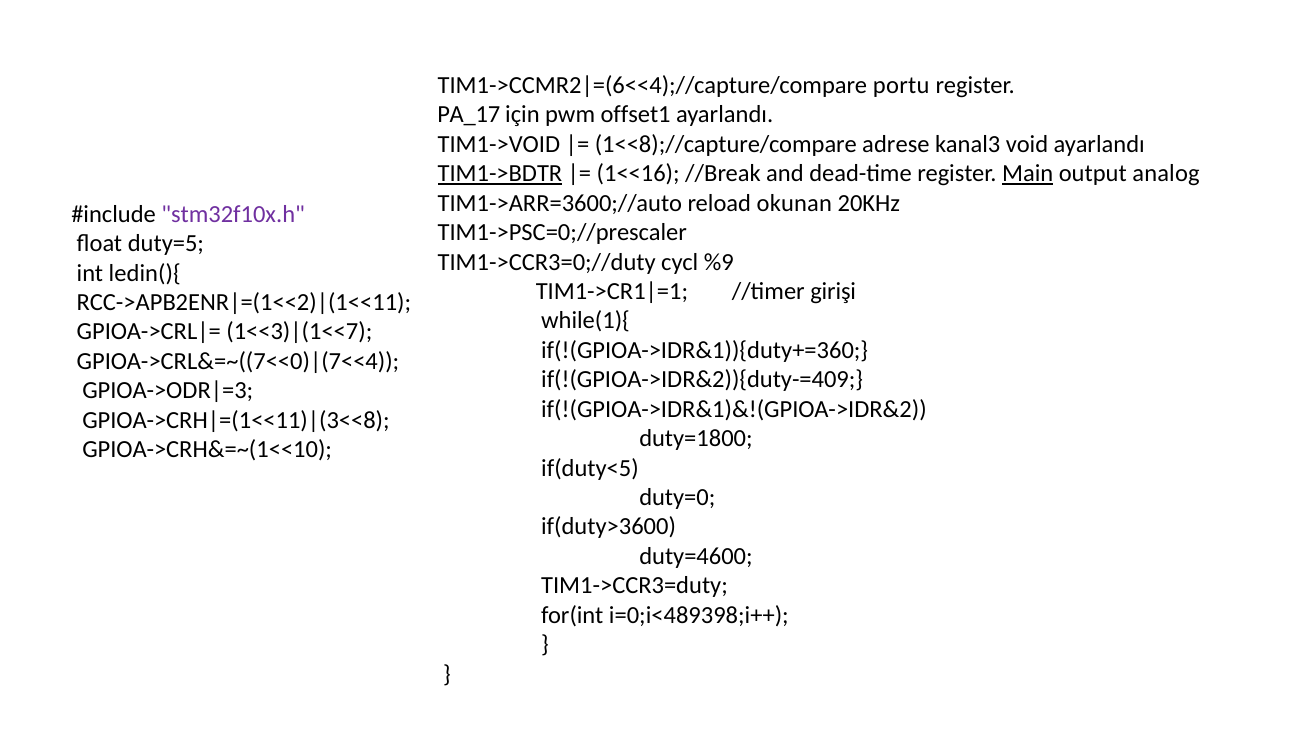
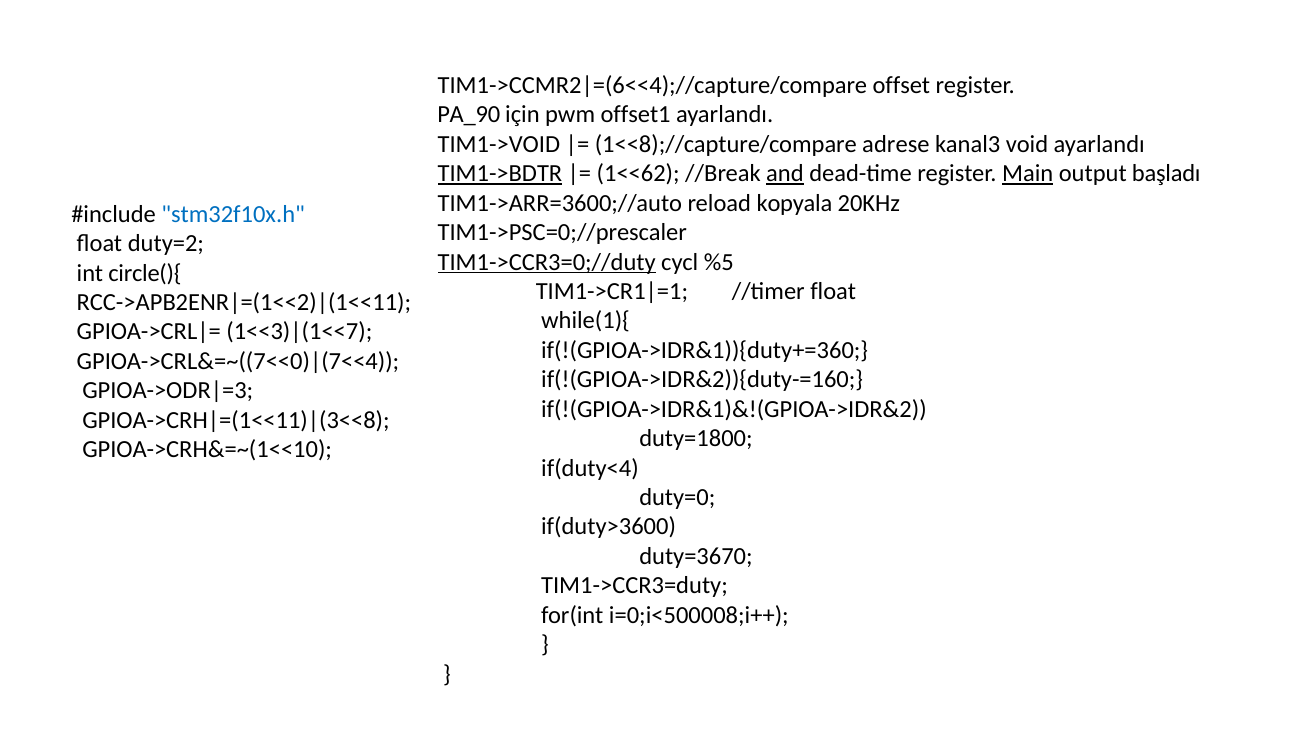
portu: portu -> offset
PA_17: PA_17 -> PA_90
1<<16: 1<<16 -> 1<<62
and underline: none -> present
analog: analog -> başladı
okunan: okunan -> kopyala
stm32f10x.h colour: purple -> blue
duty=5: duty=5 -> duty=2
TIM1->CCR3=0;//duty underline: none -> present
%9: %9 -> %5
ledin(){: ledin(){ -> circle(){
//timer girişi: girişi -> float
if(!(GPIOA->IDR&2)){duty-=409: if(!(GPIOA->IDR&2)){duty-=409 -> if(!(GPIOA->IDR&2)){duty-=160
if(duty<5: if(duty<5 -> if(duty<4
duty=4600: duty=4600 -> duty=3670
i=0;i<489398;i++: i=0;i<489398;i++ -> i=0;i<500008;i++
